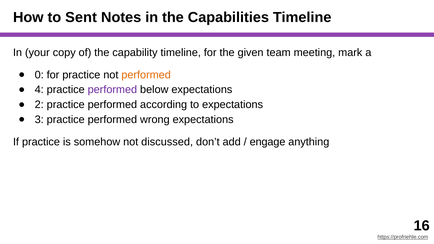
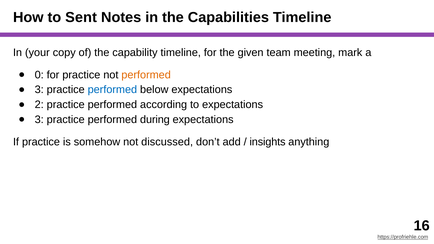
4 at (39, 90): 4 -> 3
performed at (112, 90) colour: purple -> blue
wrong: wrong -> during
engage: engage -> insights
